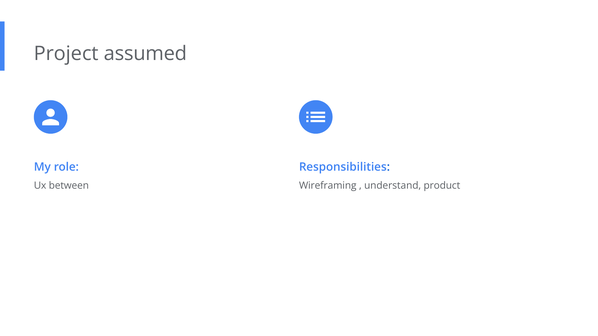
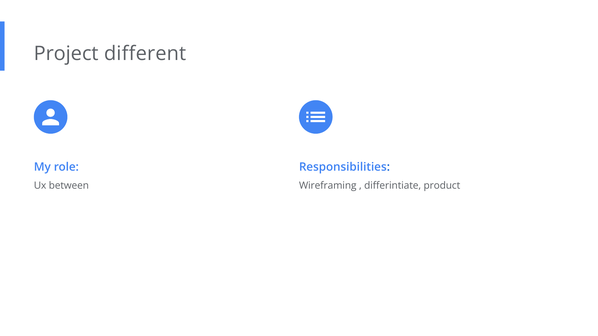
assumed: assumed -> different
understand: understand -> differintiate
